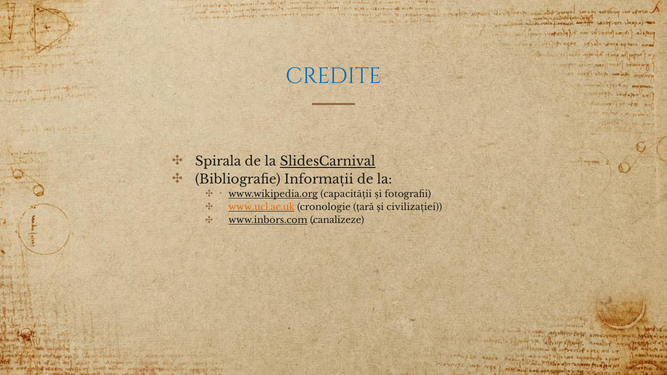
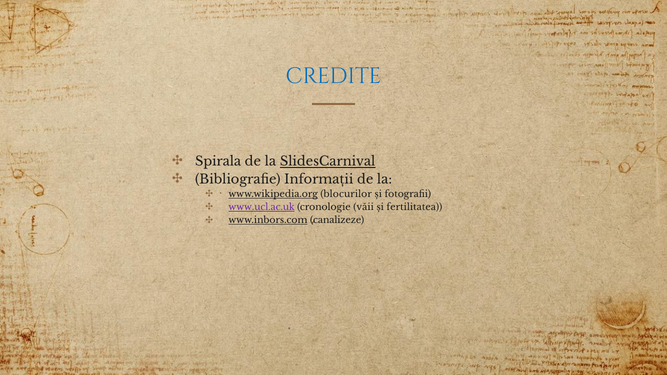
capacității: capacității -> blocurilor
www.ucl.ac.uk colour: orange -> purple
țară: țară -> văii
civilizației: civilizației -> fertilitatea
